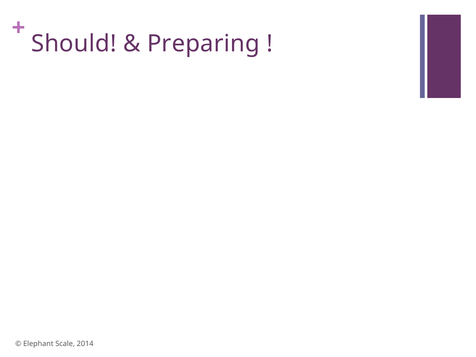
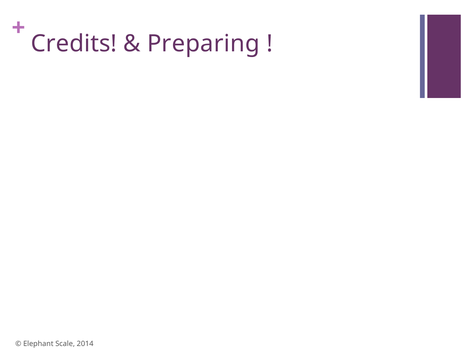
Should: Should -> Credits
